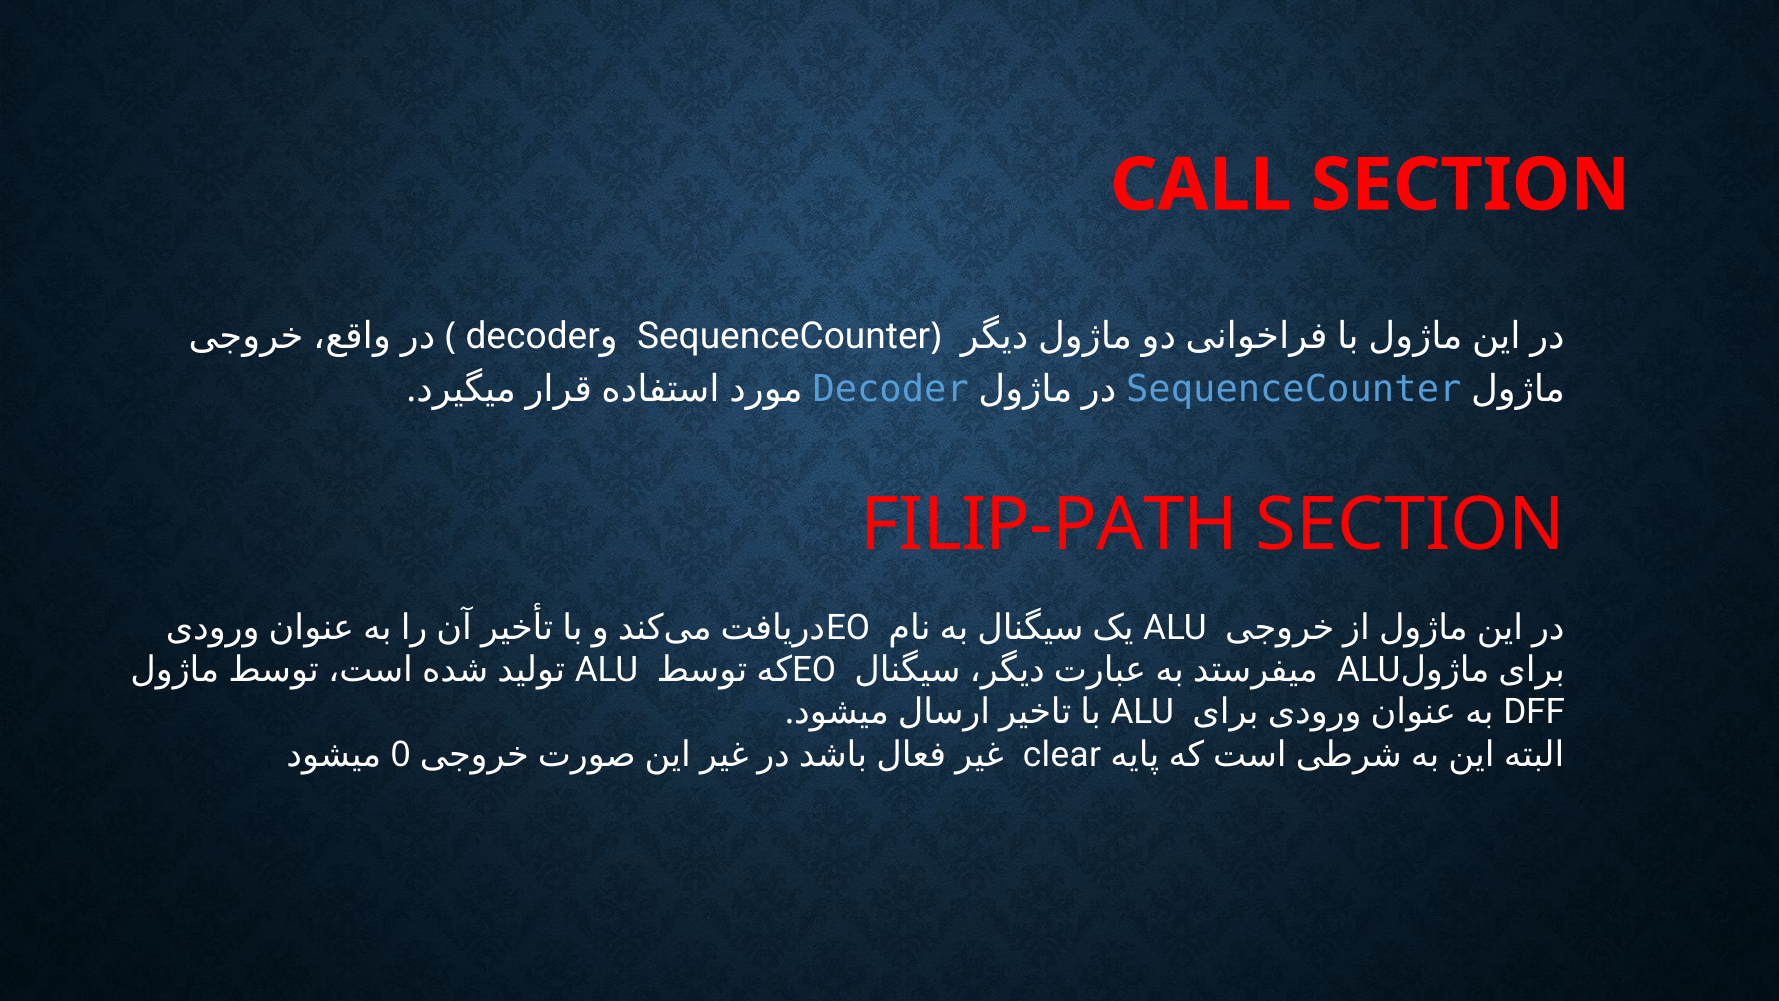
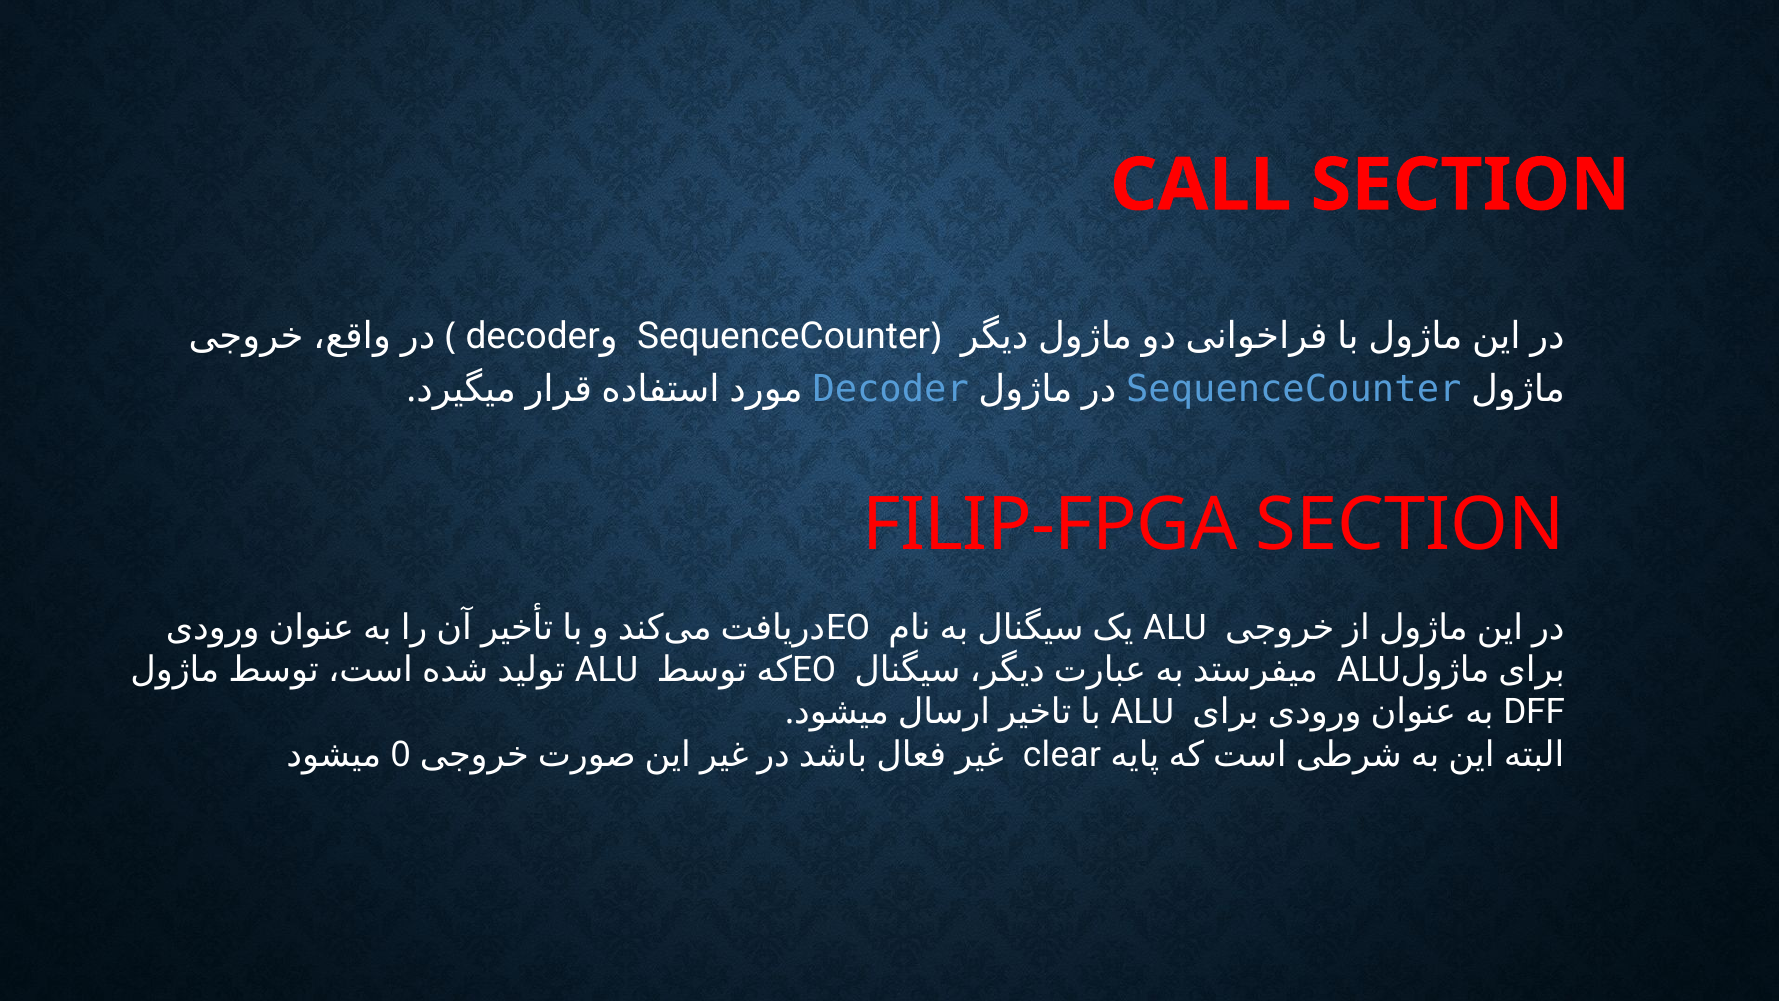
FILIP-PATH: FILIP-PATH -> FILIP-FPGA
